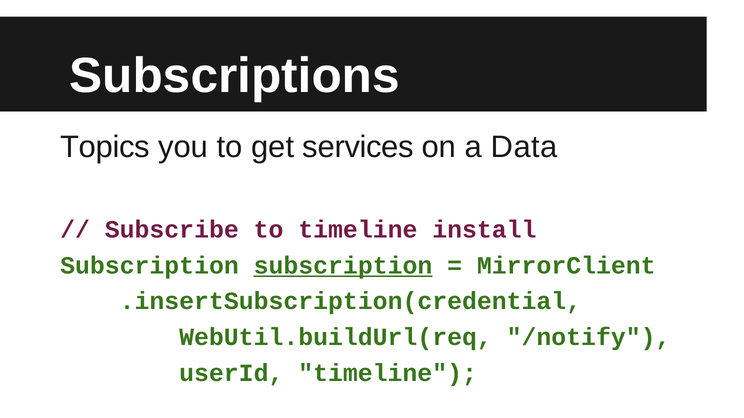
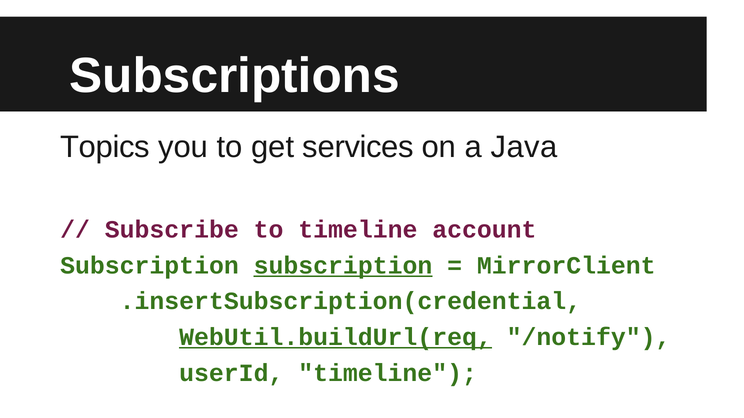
Data: Data -> Java
install: install -> account
WebUtil.buildUrl(req underline: none -> present
